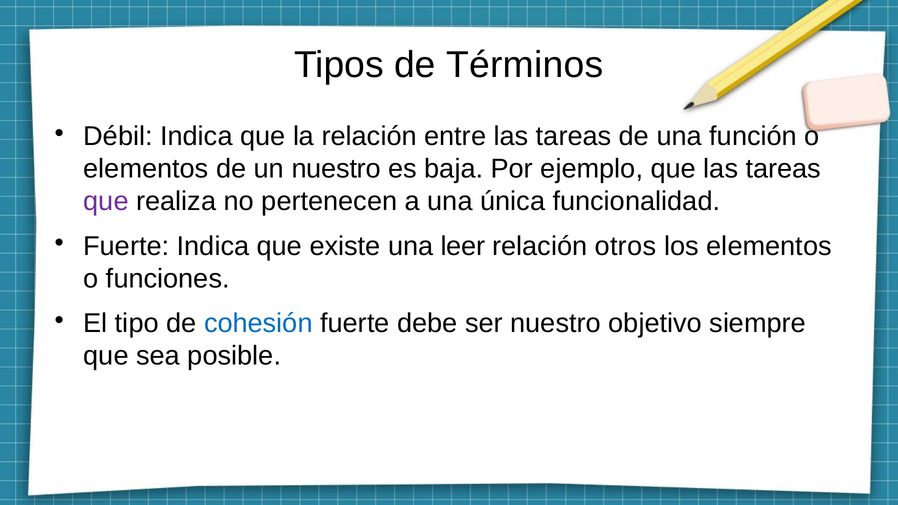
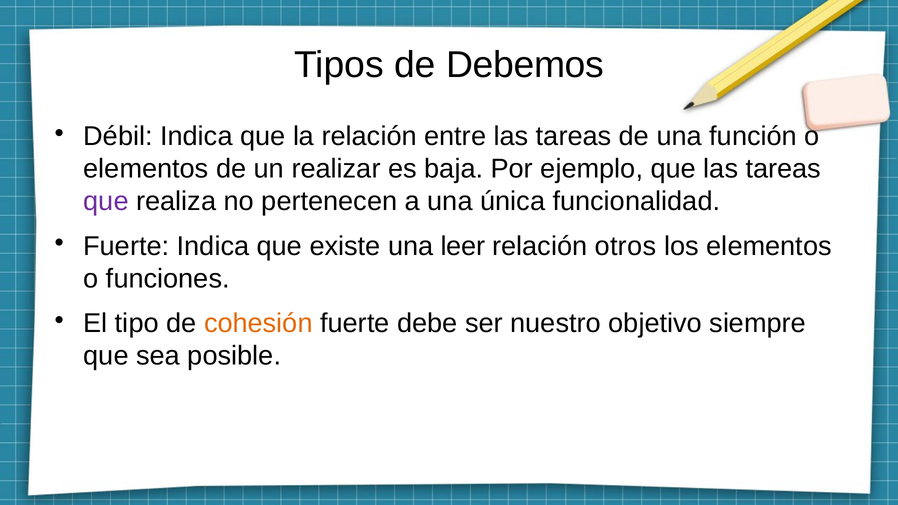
Términos: Términos -> Debemos
un nuestro: nuestro -> realizar
cohesión colour: blue -> orange
